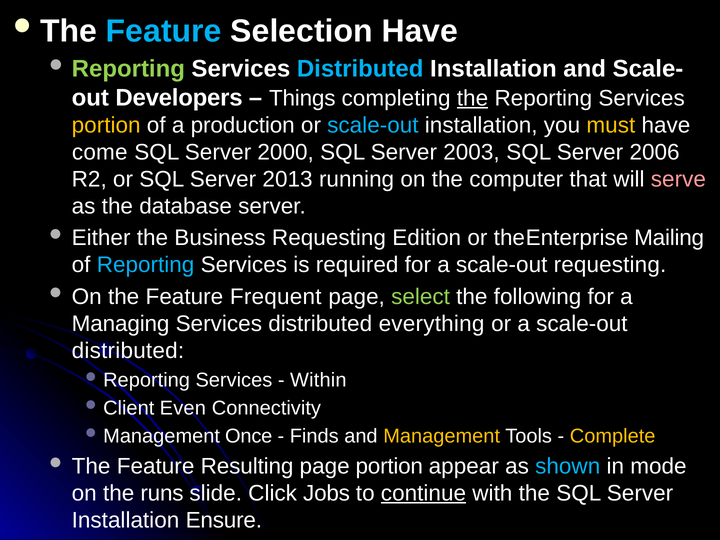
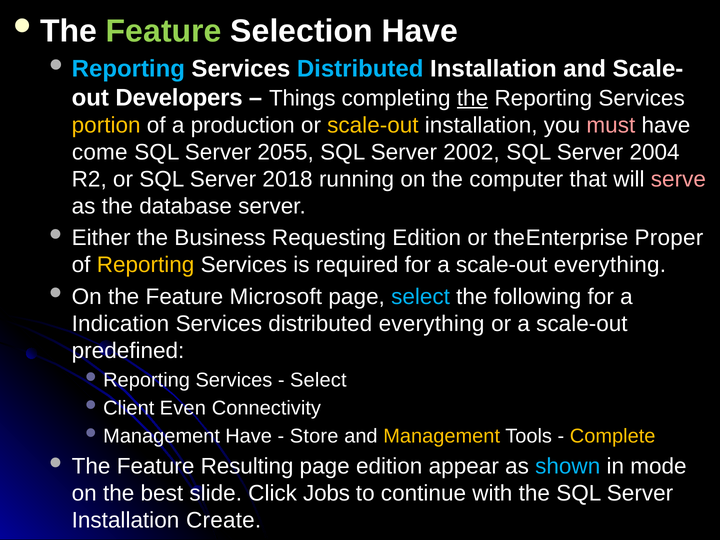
Feature at (164, 31) colour: light blue -> light green
Reporting at (128, 69) colour: light green -> light blue
scale-out at (373, 125) colour: light blue -> yellow
must colour: yellow -> pink
2000: 2000 -> 2055
2003: 2003 -> 2002
2006: 2006 -> 2004
2013: 2013 -> 2018
Mailing: Mailing -> Proper
Reporting at (146, 265) colour: light blue -> yellow
scale-out requesting: requesting -> everything
Frequent: Frequent -> Microsoft
select at (421, 297) colour: light green -> light blue
Managing: Managing -> Indication
distributed at (128, 351): distributed -> predefined
Within at (318, 380): Within -> Select
Once at (249, 436): Once -> Have
Finds: Finds -> Store
page portion: portion -> edition
runs: runs -> best
continue underline: present -> none
Ensure: Ensure -> Create
